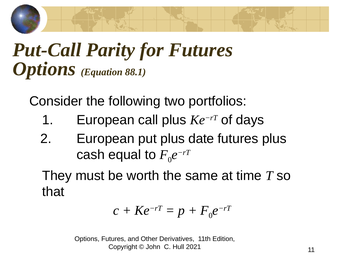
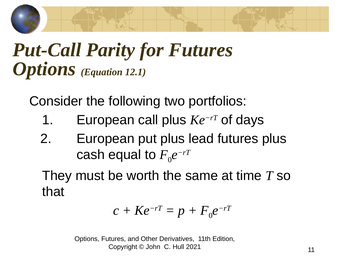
88.1: 88.1 -> 12.1
date: date -> lead
